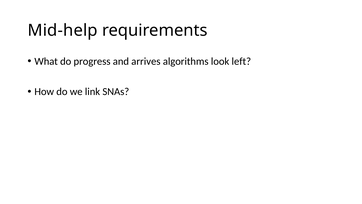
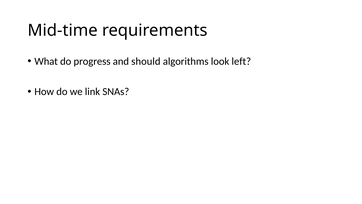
Mid-help: Mid-help -> Mid-time
arrives: arrives -> should
